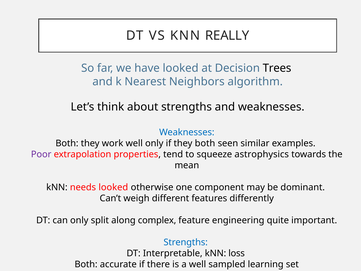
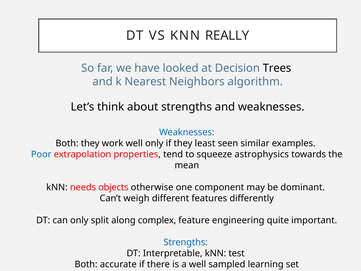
they both: both -> least
Poor colour: purple -> blue
needs looked: looked -> objects
loss: loss -> test
